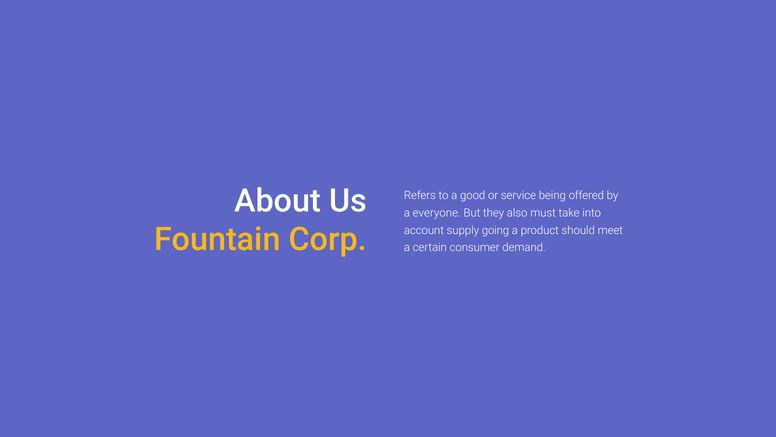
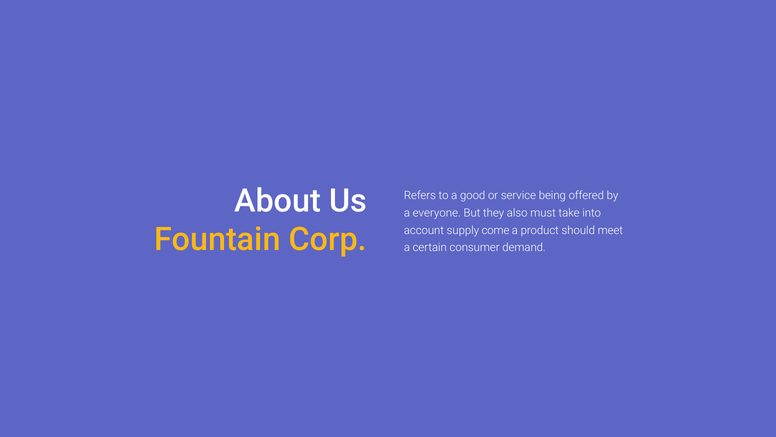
going: going -> come
